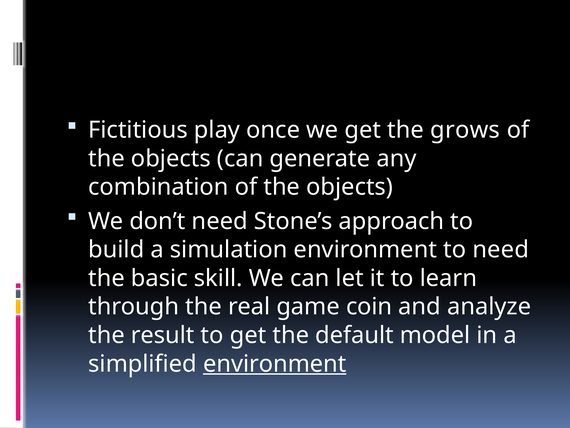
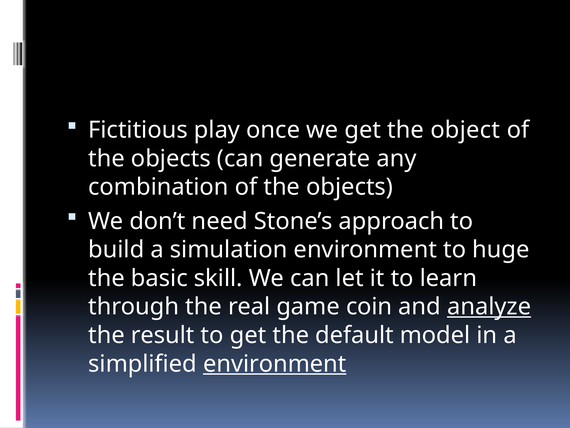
grows: grows -> object
to need: need -> huge
analyze underline: none -> present
